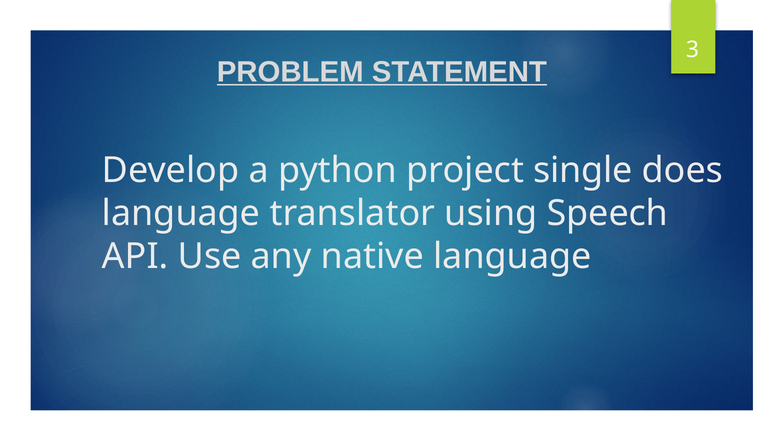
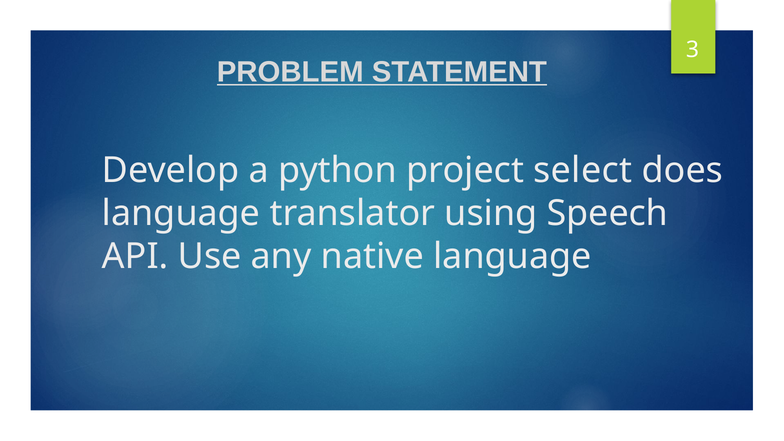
single: single -> select
